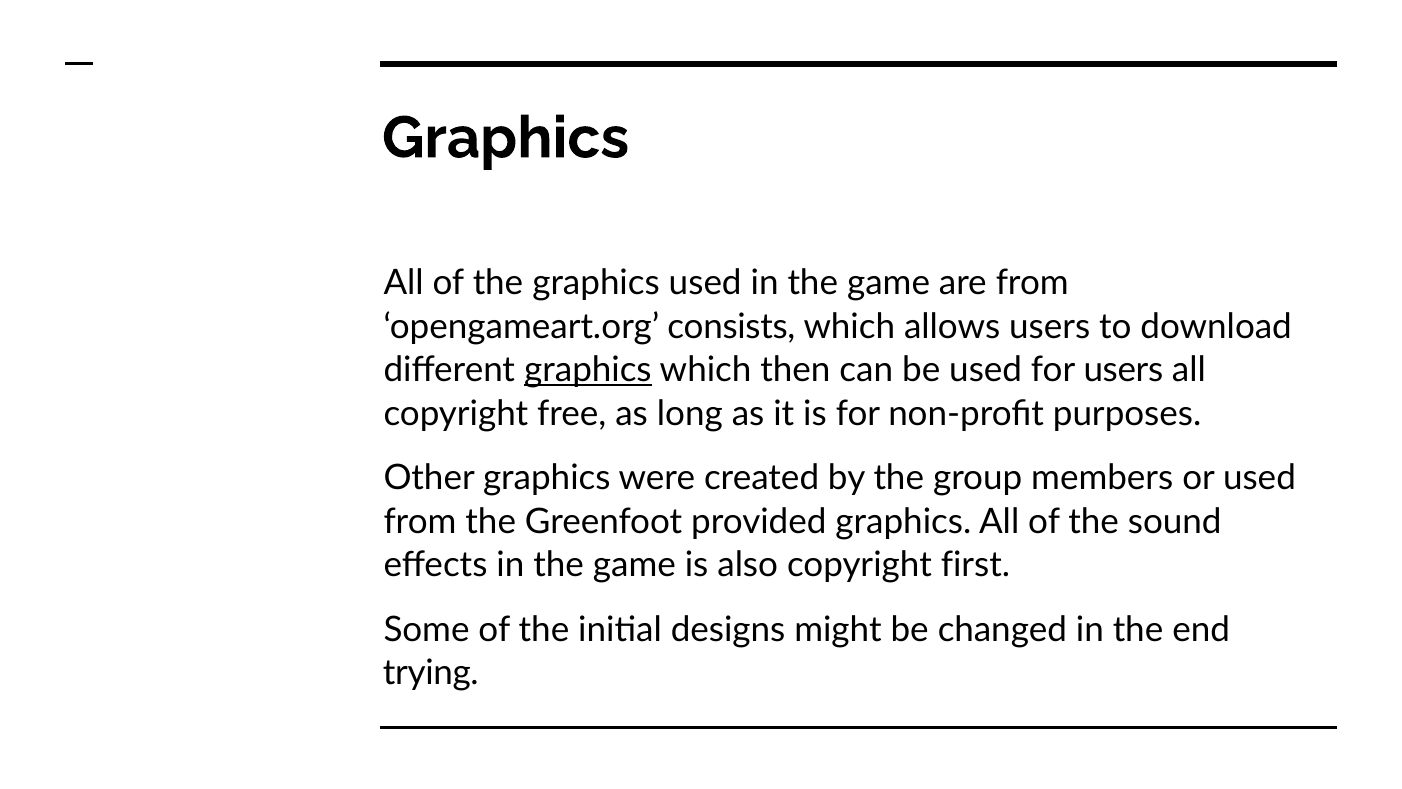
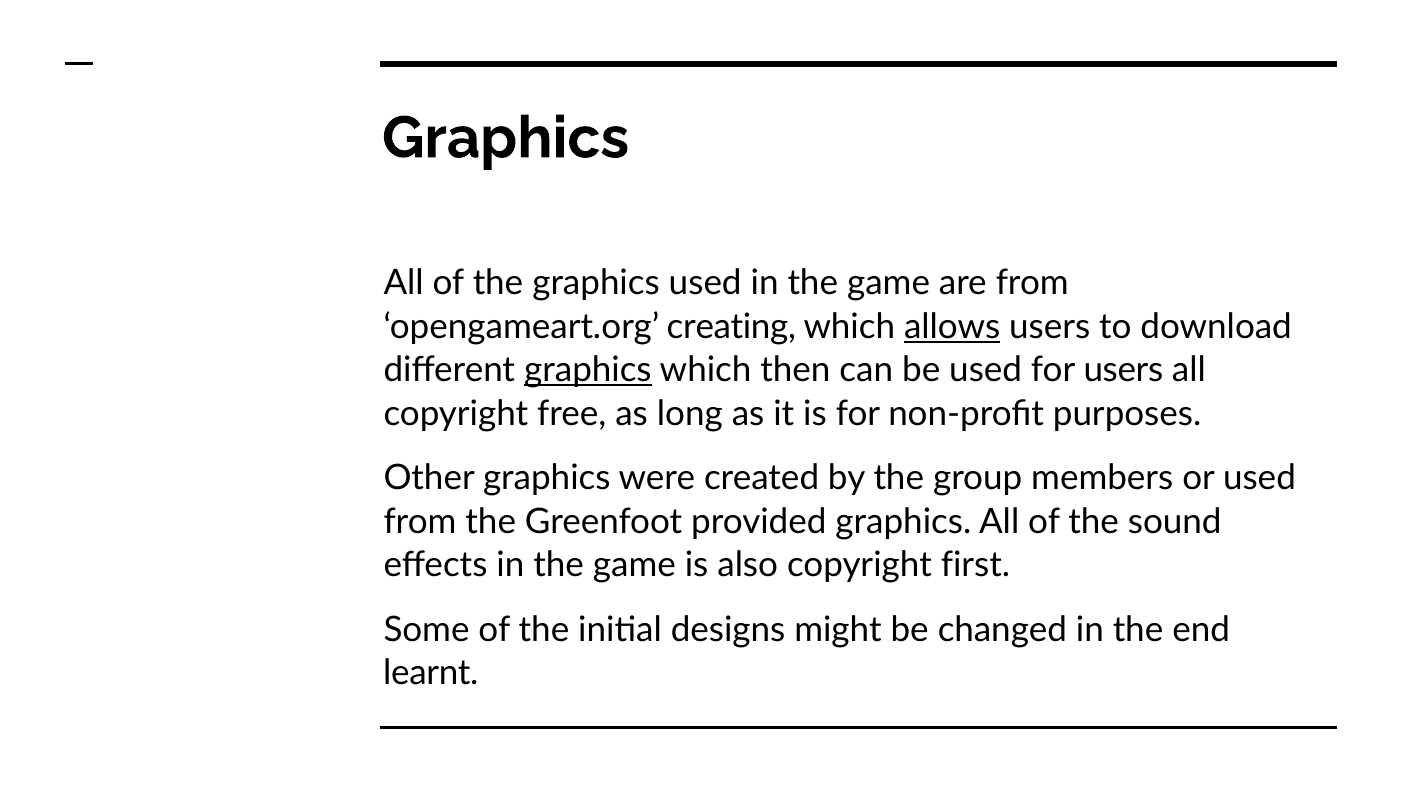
consists: consists -> creating
allows underline: none -> present
trying: trying -> learnt
